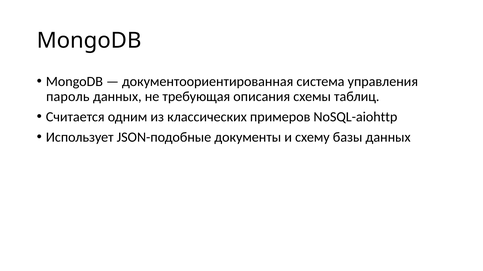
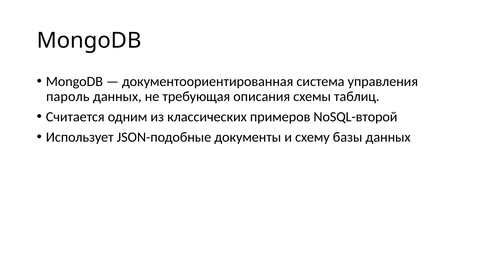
NoSQL-aiohttp: NoSQL-aiohttp -> NoSQL-второй
